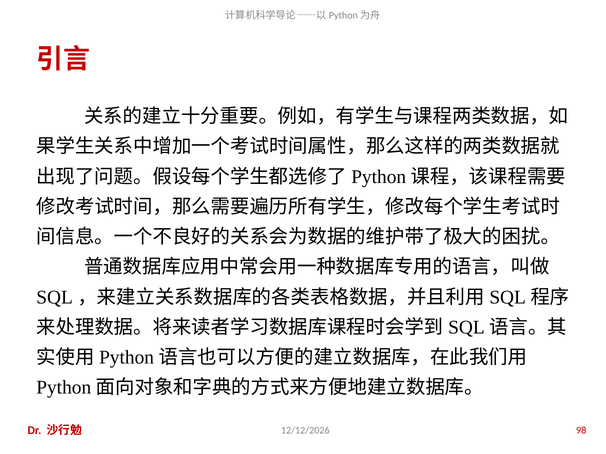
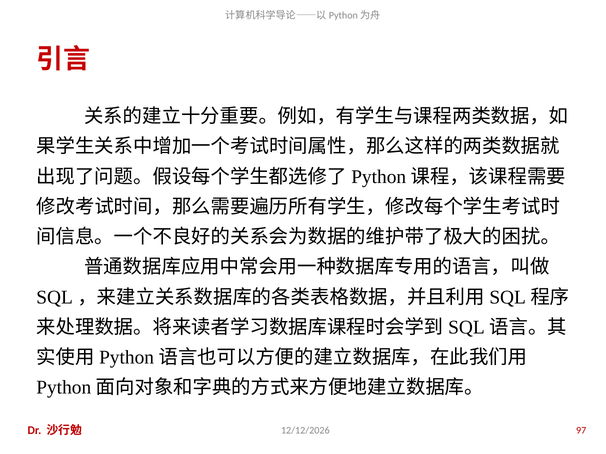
98: 98 -> 97
